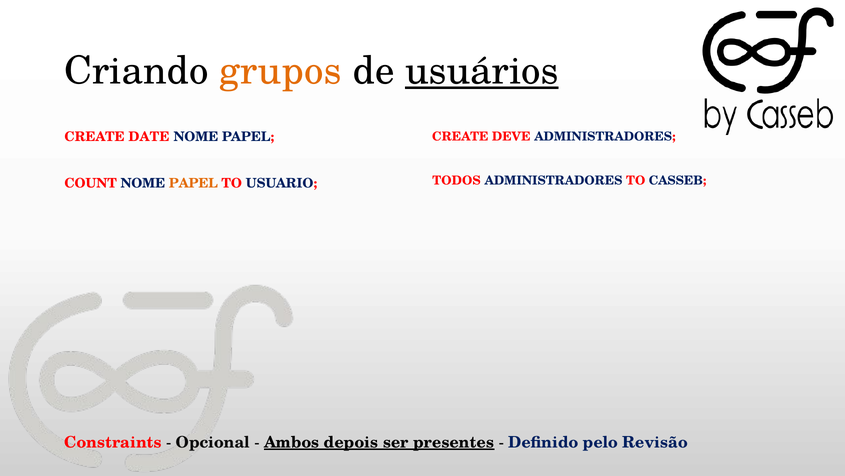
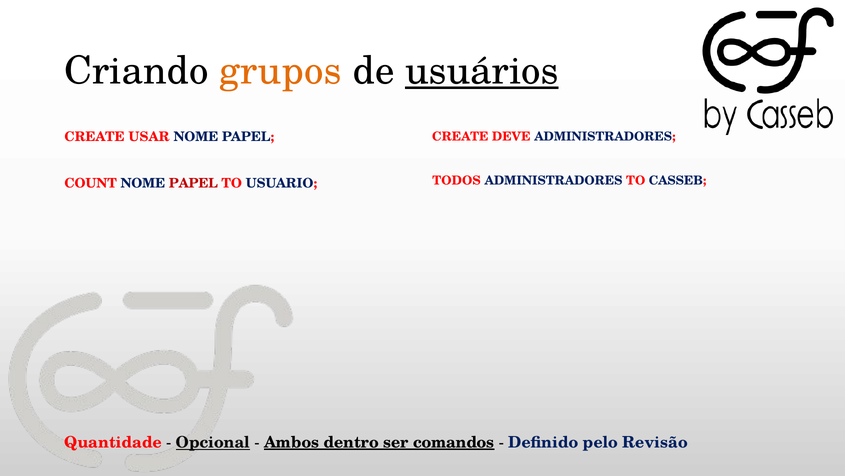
DATE: DATE -> USAR
PAPEL at (193, 183) colour: orange -> red
Constraints: Constraints -> Quantidade
Opcional underline: none -> present
depois: depois -> dentro
presentes: presentes -> comandos
